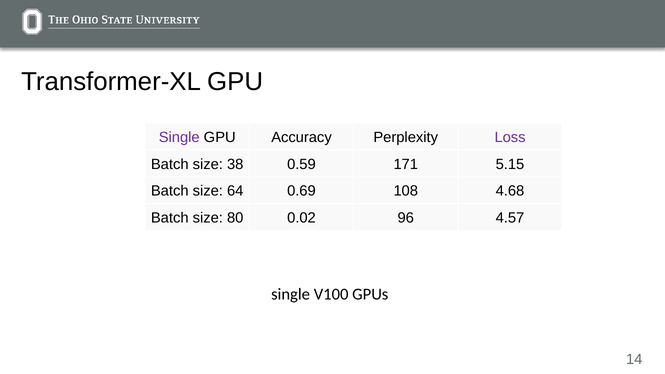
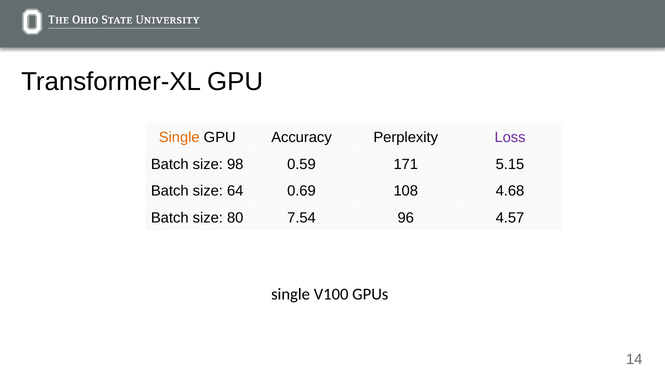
Single at (179, 137) colour: purple -> orange
38: 38 -> 98
0.02: 0.02 -> 7.54
